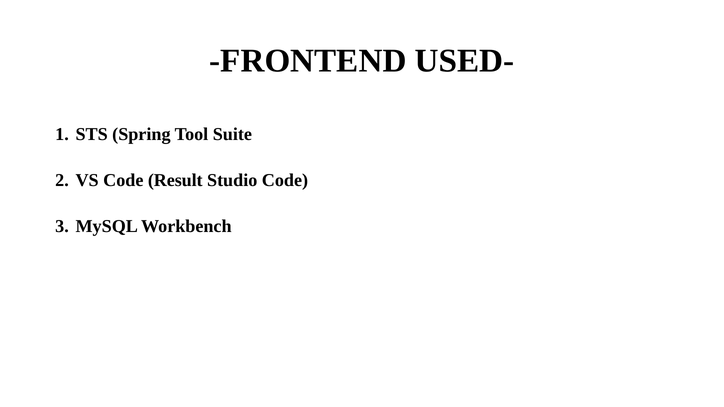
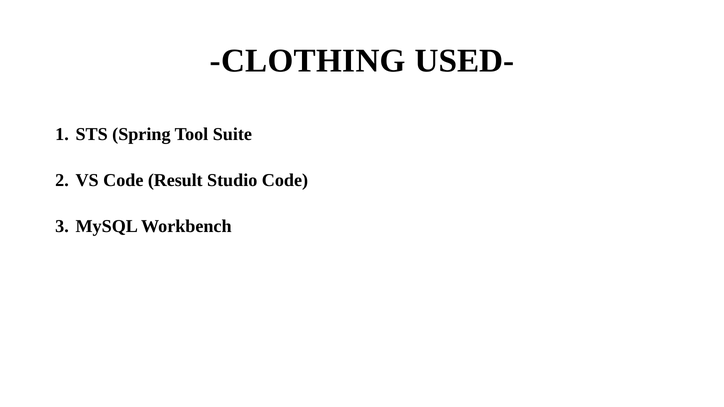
FRONTEND: FRONTEND -> CLOTHING
